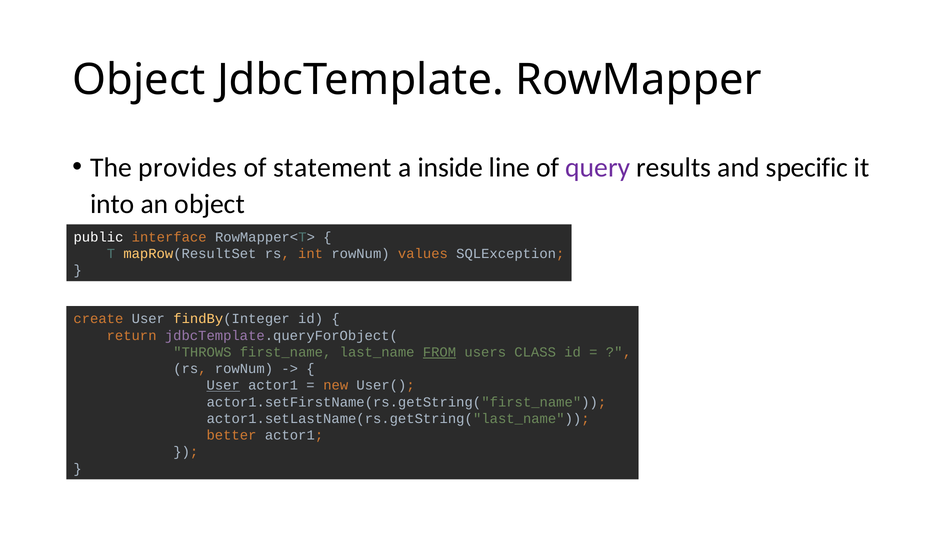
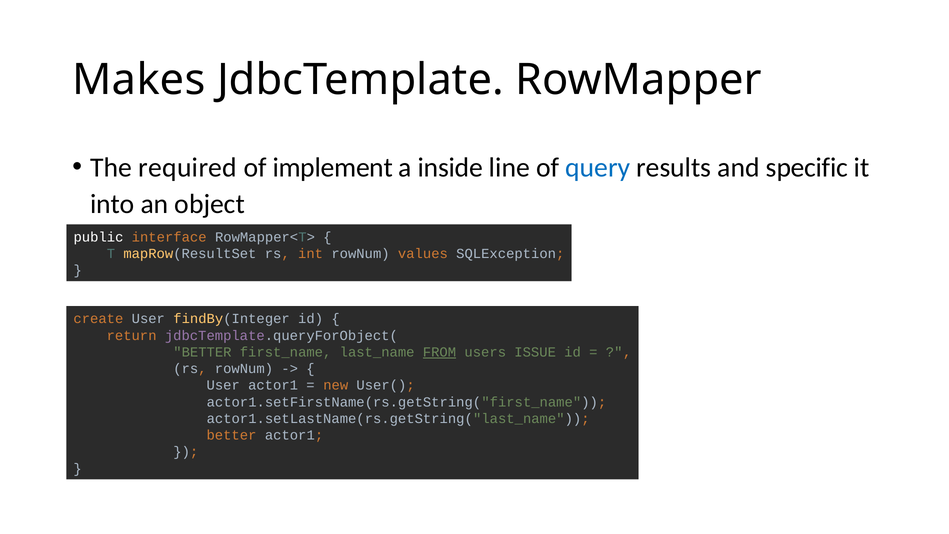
Object at (139, 80): Object -> Makes
provides: provides -> required
statement: statement -> implement
query colour: purple -> blue
THROWS at (202, 352): THROWS -> BETTER
CLASS: CLASS -> ISSUE
User at (223, 385) underline: present -> none
